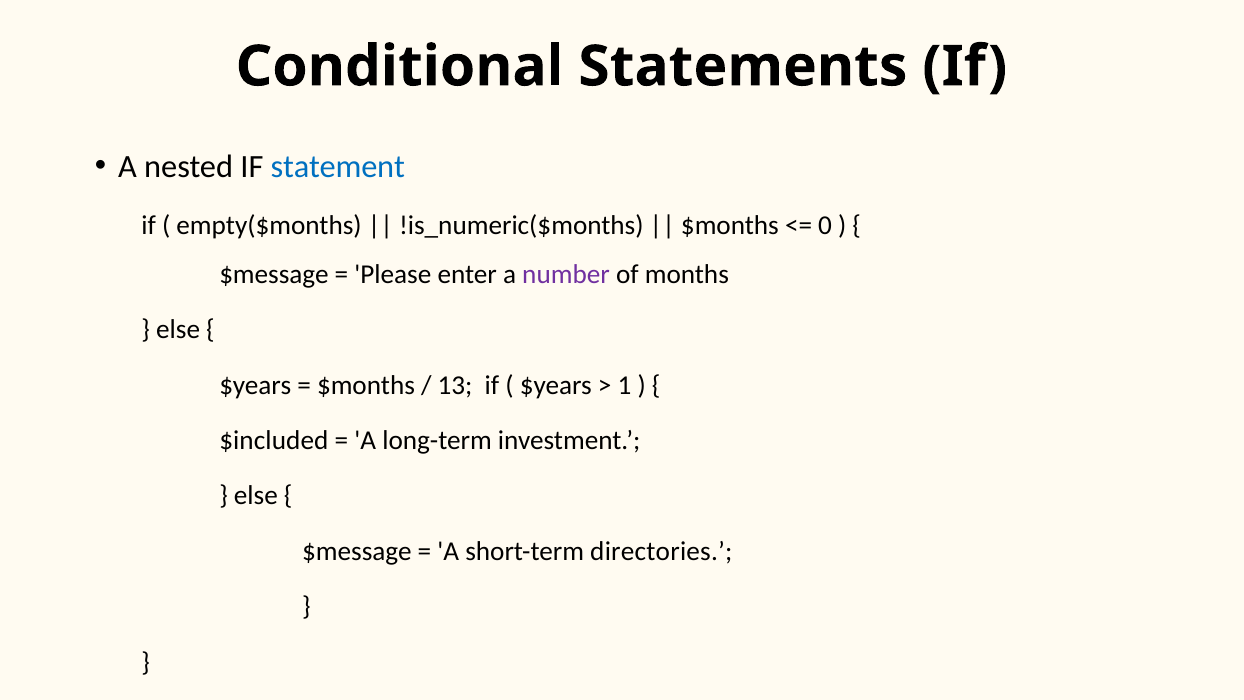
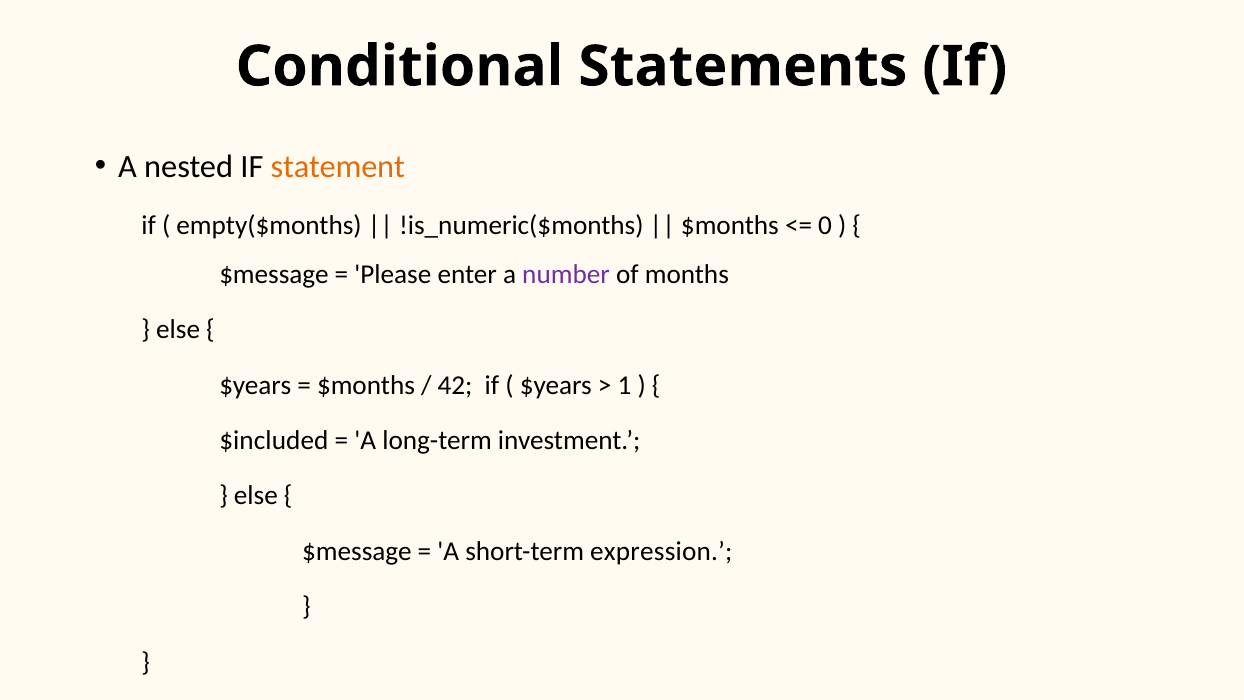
statement colour: blue -> orange
13: 13 -> 42
directories: directories -> expression
